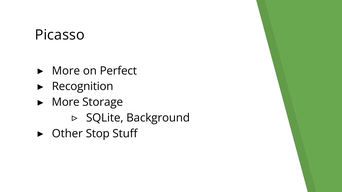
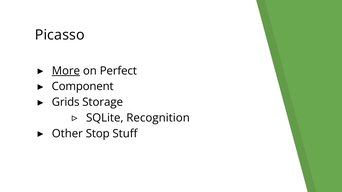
More at (66, 71) underline: none -> present
Recognition: Recognition -> Component
More at (66, 102): More -> Grids
Background: Background -> Recognition
